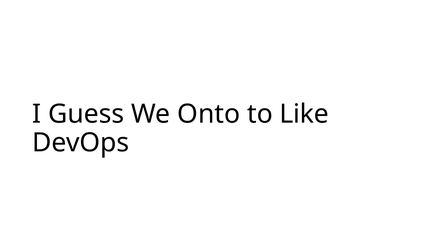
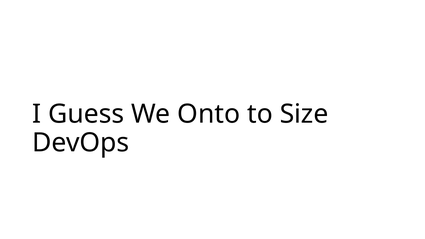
Like: Like -> Size
